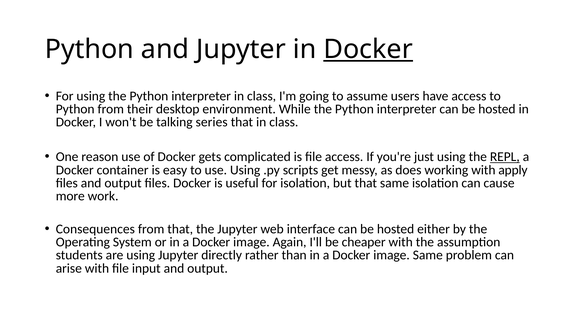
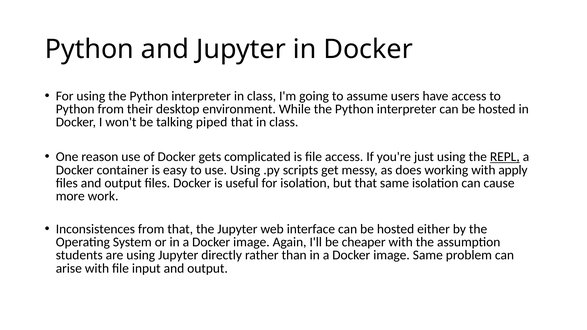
Docker at (368, 49) underline: present -> none
series: series -> piped
Consequences: Consequences -> Inconsistences
